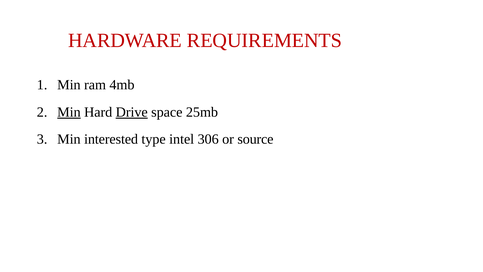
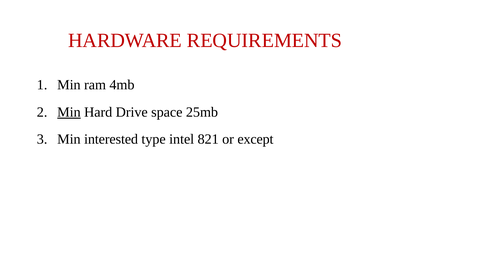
Drive underline: present -> none
306: 306 -> 821
source: source -> except
